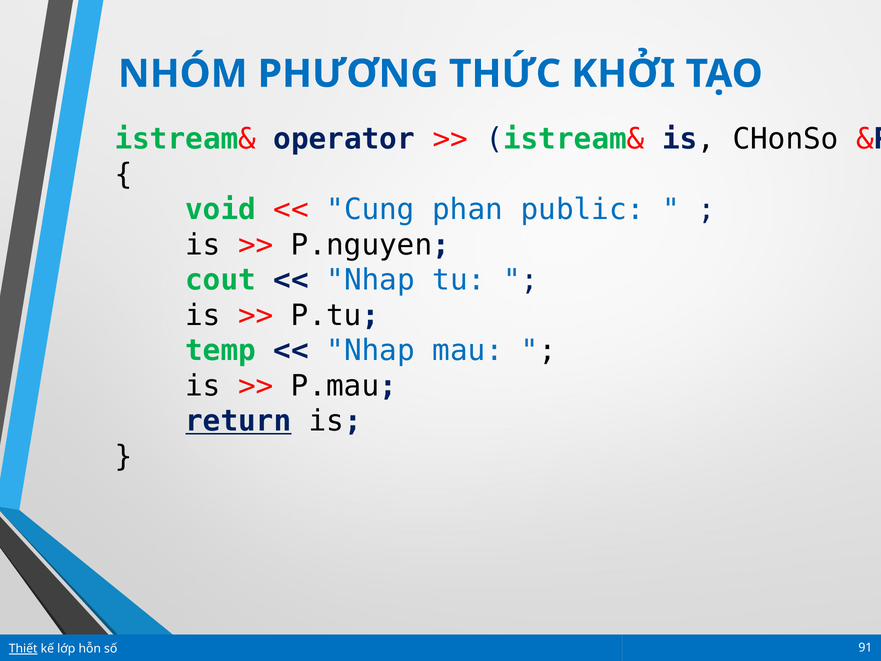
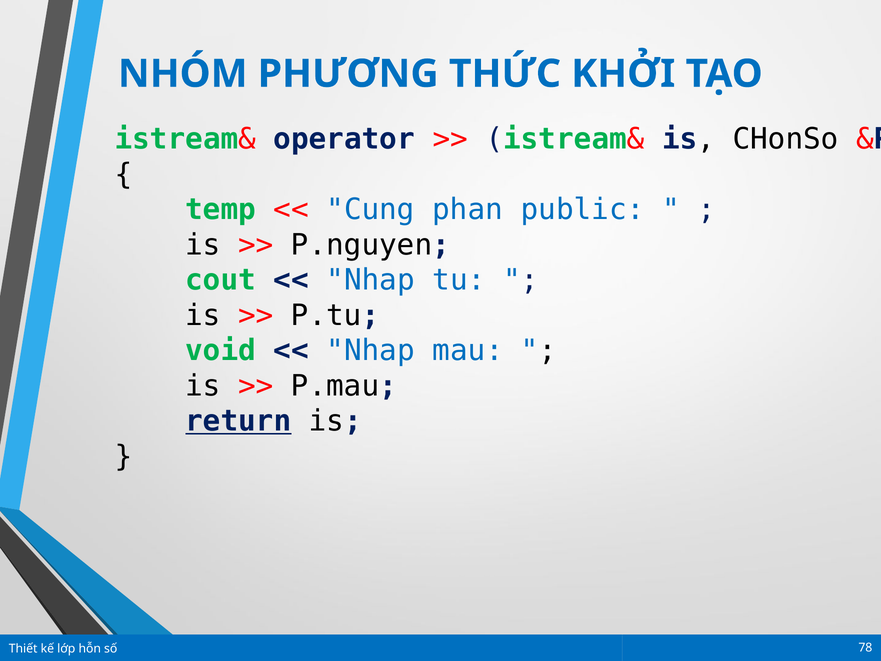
void: void -> temp
temp: temp -> void
Thiết underline: present -> none
91: 91 -> 78
